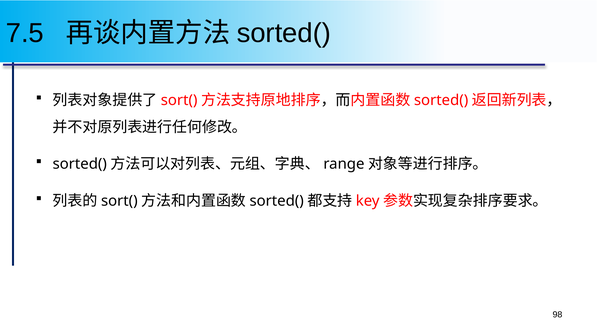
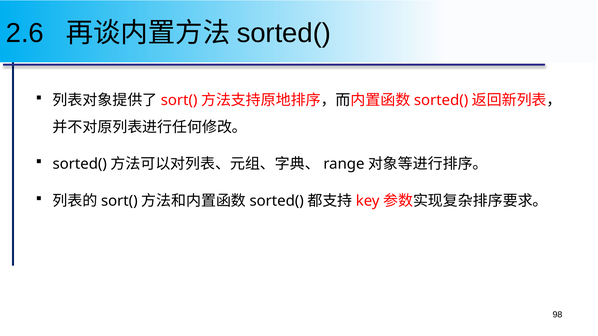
7.5: 7.5 -> 2.6
